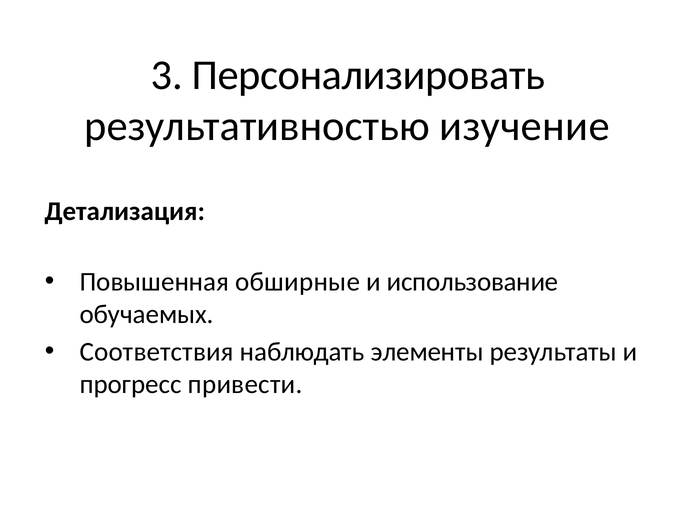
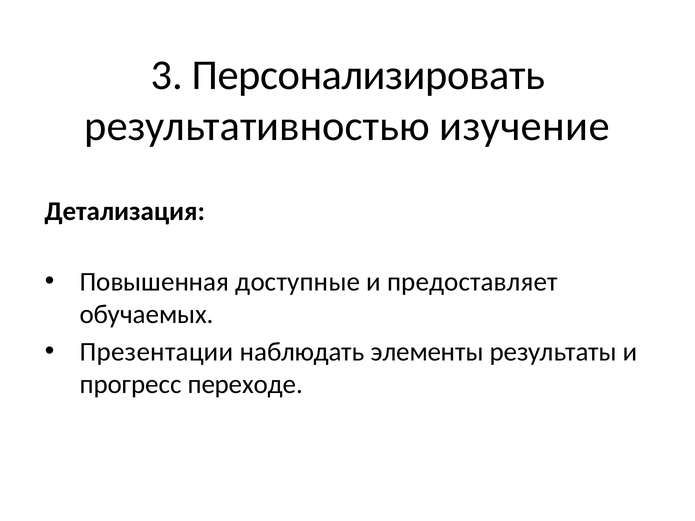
обширные: обширные -> доступные
использование: использование -> предоставляет
Соответствия: Соответствия -> Презентации
привести: привести -> переходе
